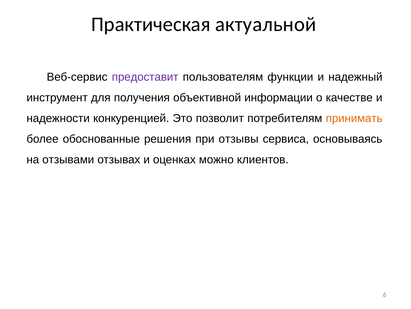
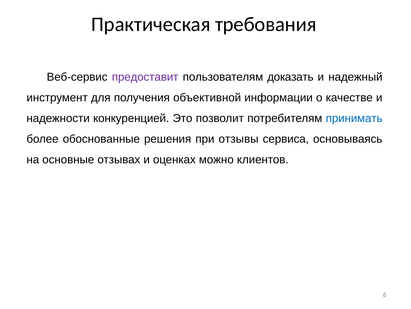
актуальной: актуальной -> требования
функции: функции -> доказать
принимать colour: orange -> blue
отзывами: отзывами -> основные
